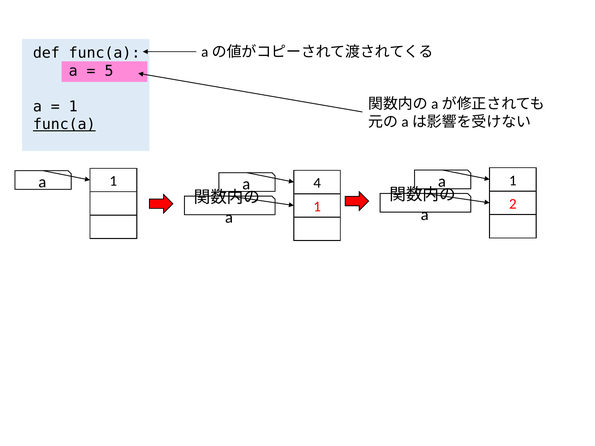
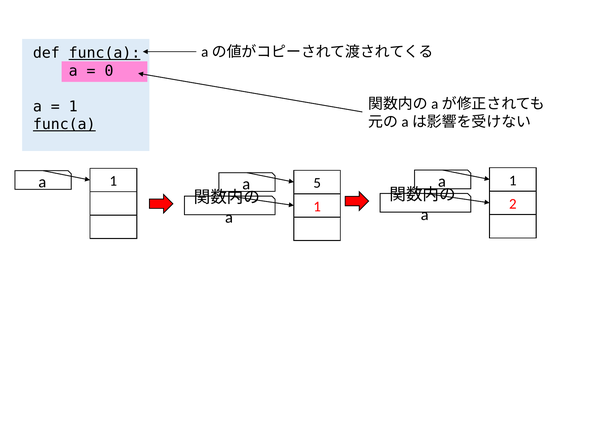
func(a at (105, 53) underline: none -> present
5: 5 -> 0
4: 4 -> 5
